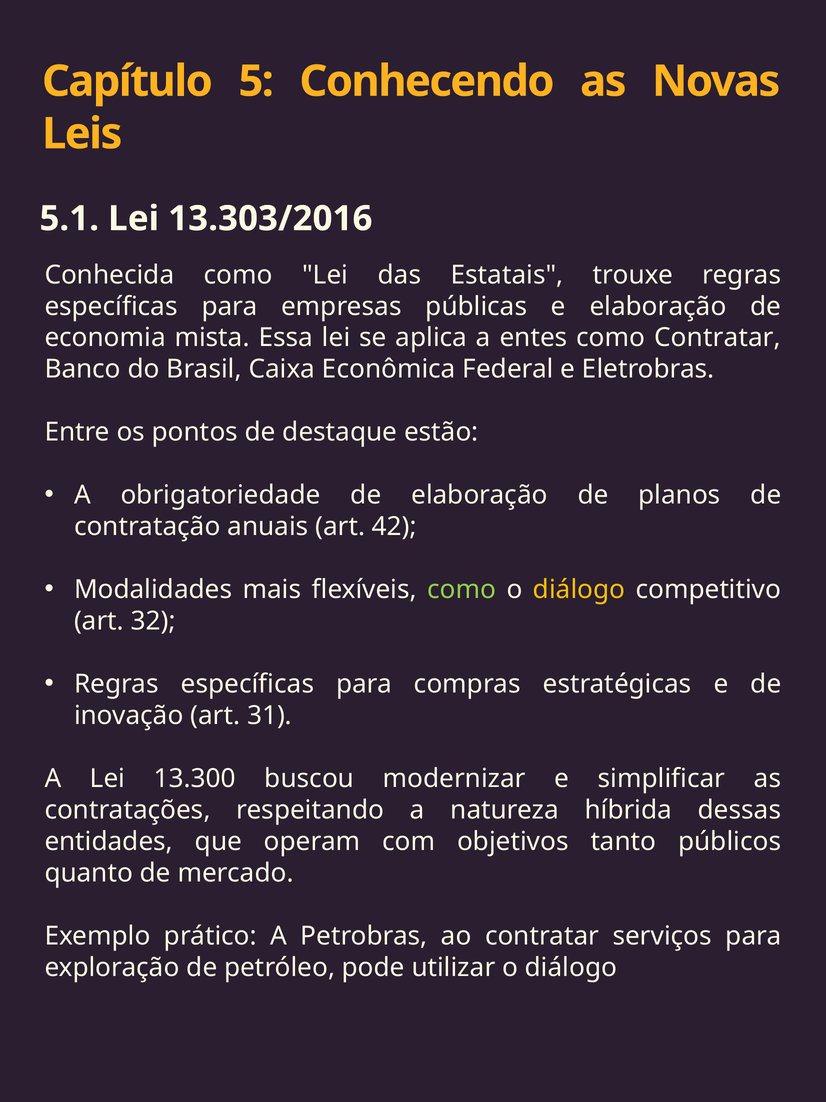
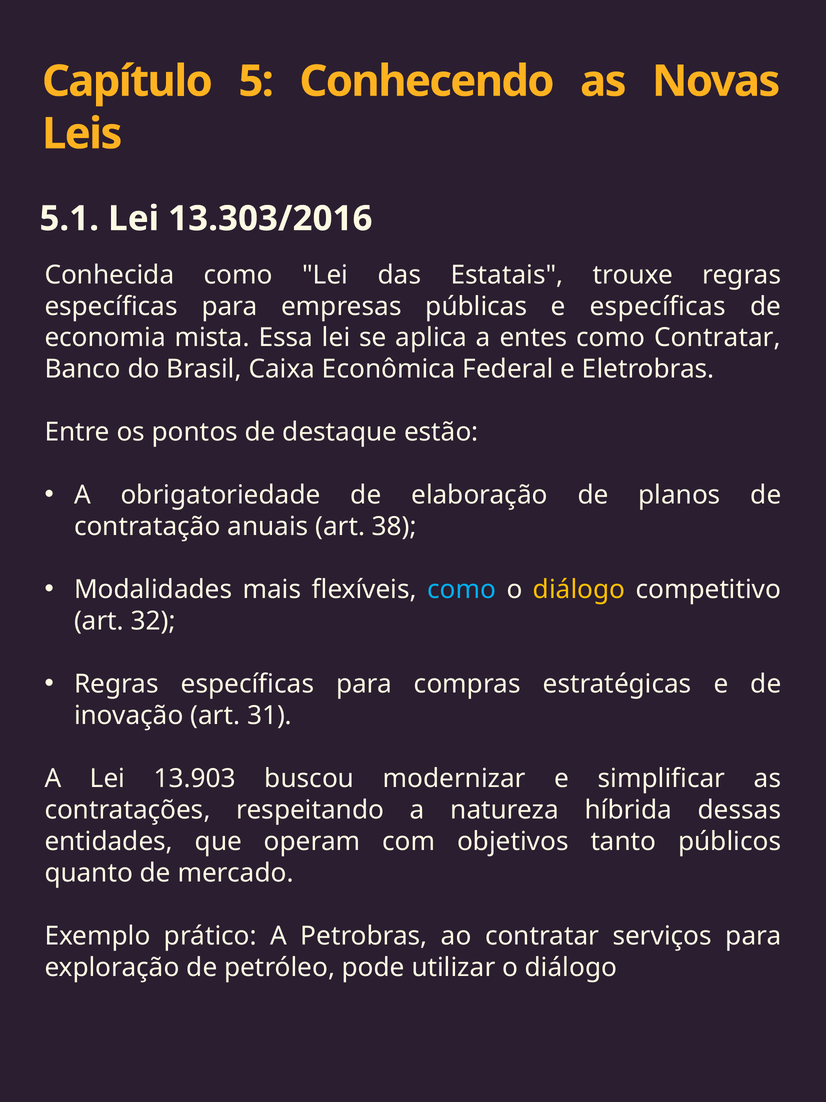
e elaboração: elaboração -> específicas
42: 42 -> 38
como at (462, 589) colour: light green -> light blue
13.300: 13.300 -> 13.903
